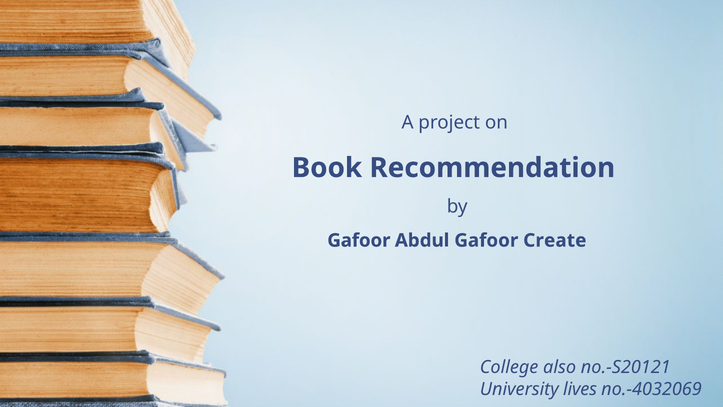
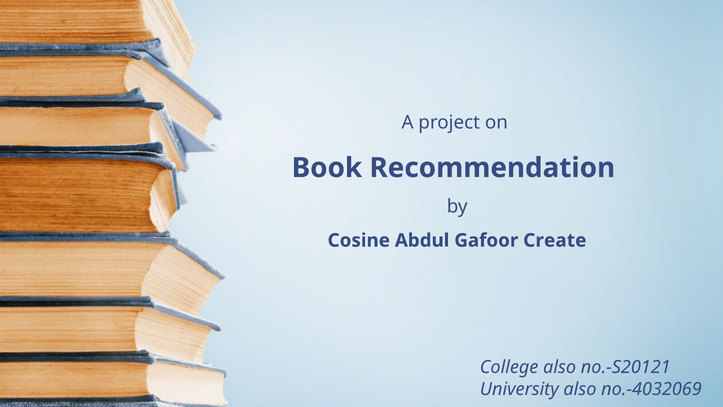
Gafoor at (359, 240): Gafoor -> Cosine
University lives: lives -> also
